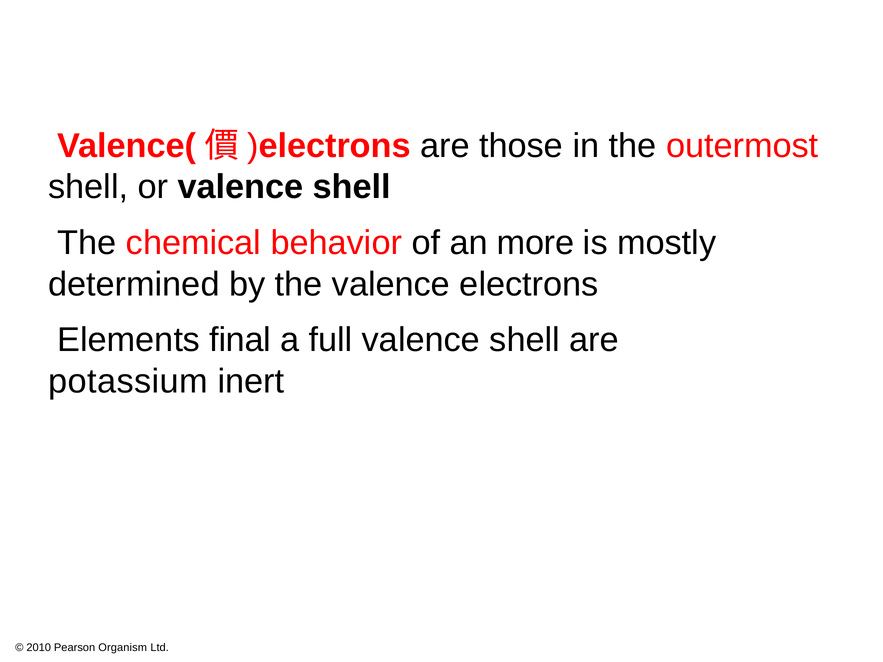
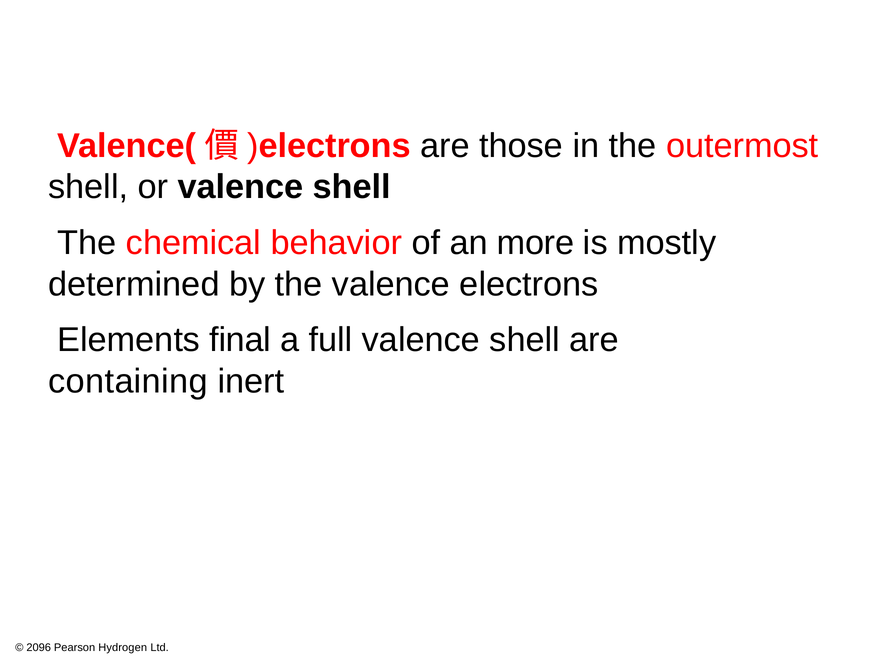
potassium: potassium -> containing
2010: 2010 -> 2096
Organism: Organism -> Hydrogen
